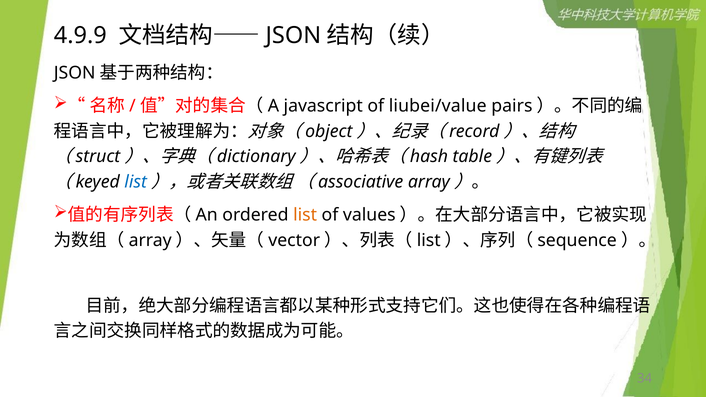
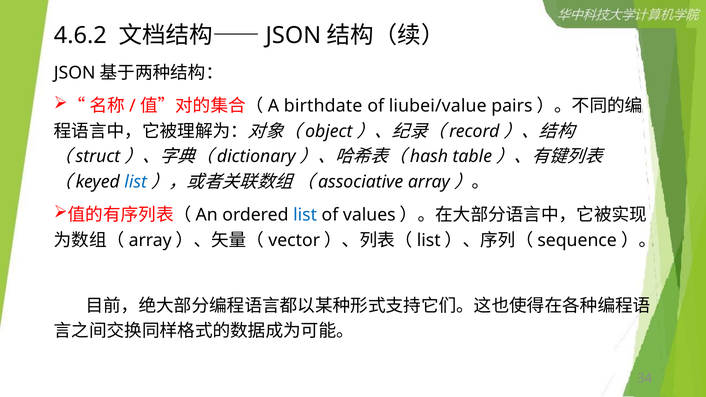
4.9.9: 4.9.9 -> 4.6.2
javascript: javascript -> birthdate
list at (305, 215) colour: orange -> blue
